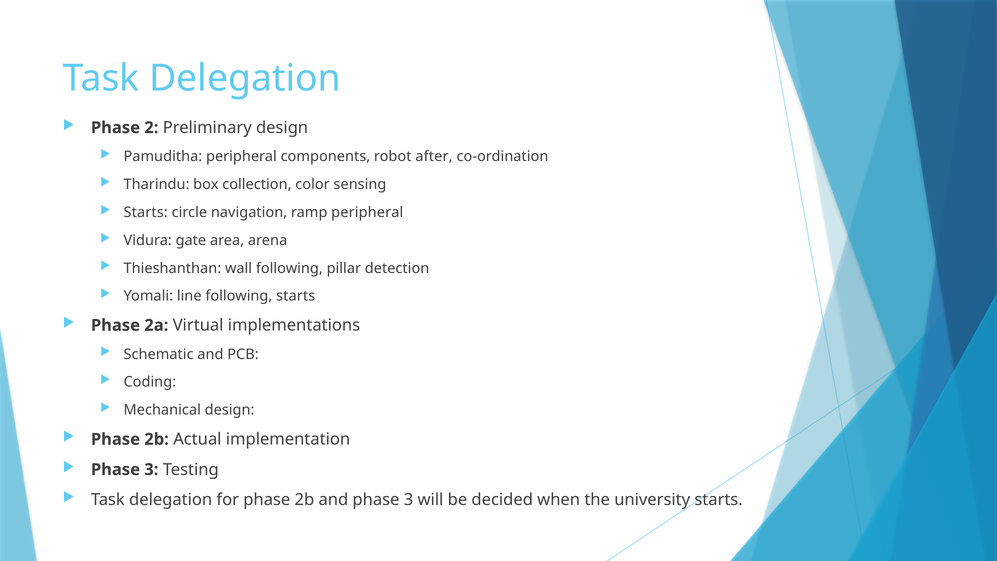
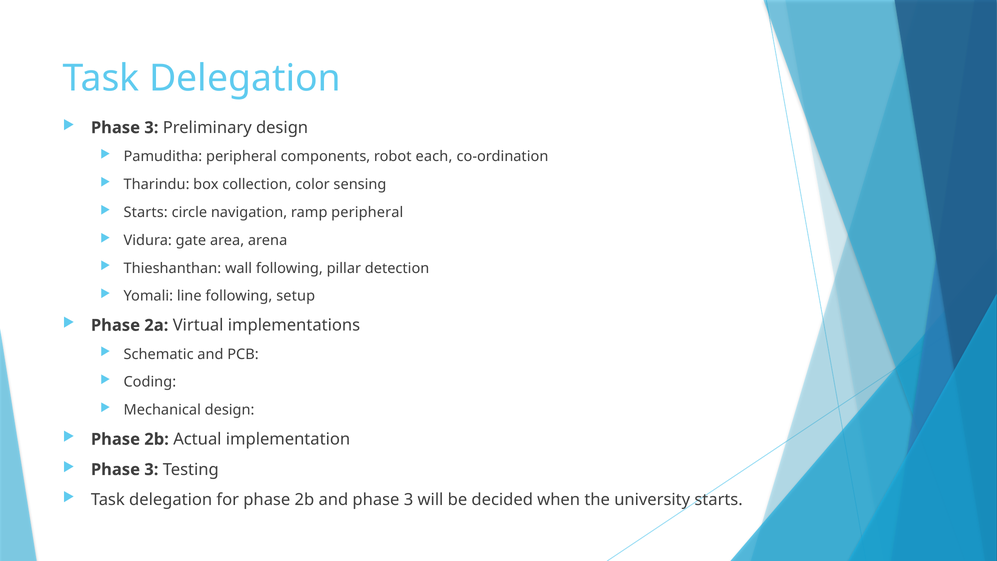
2 at (151, 128): 2 -> 3
after: after -> each
following starts: starts -> setup
